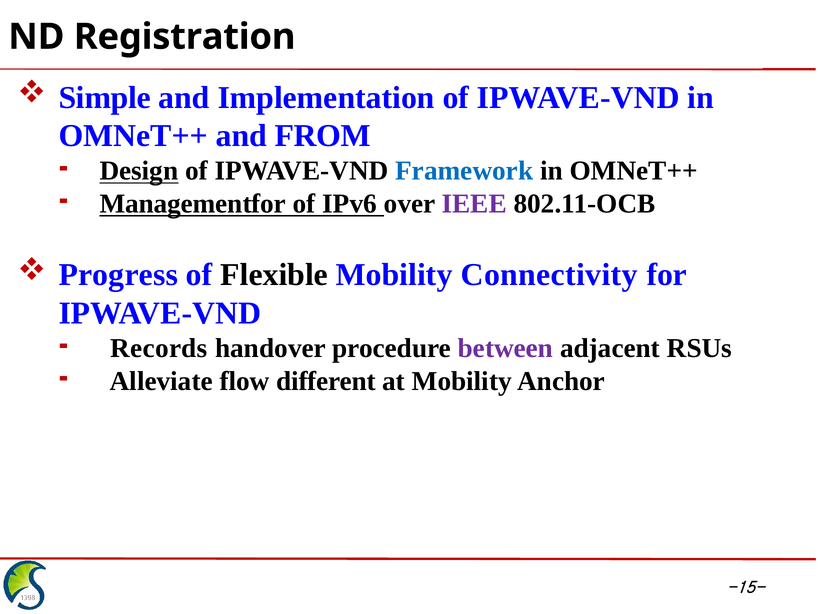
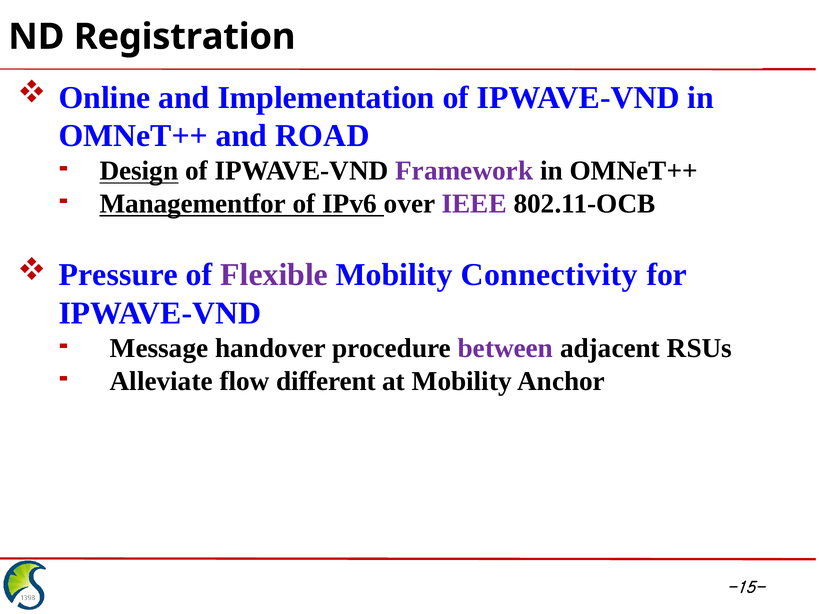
Simple: Simple -> Online
FROM: FROM -> ROAD
Framework colour: blue -> purple
Progress: Progress -> Pressure
Flexible colour: black -> purple
Records: Records -> Message
